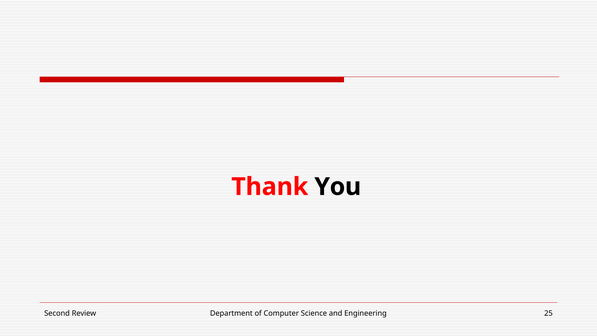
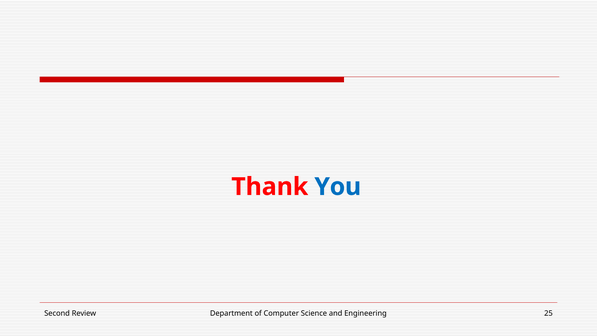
You colour: black -> blue
